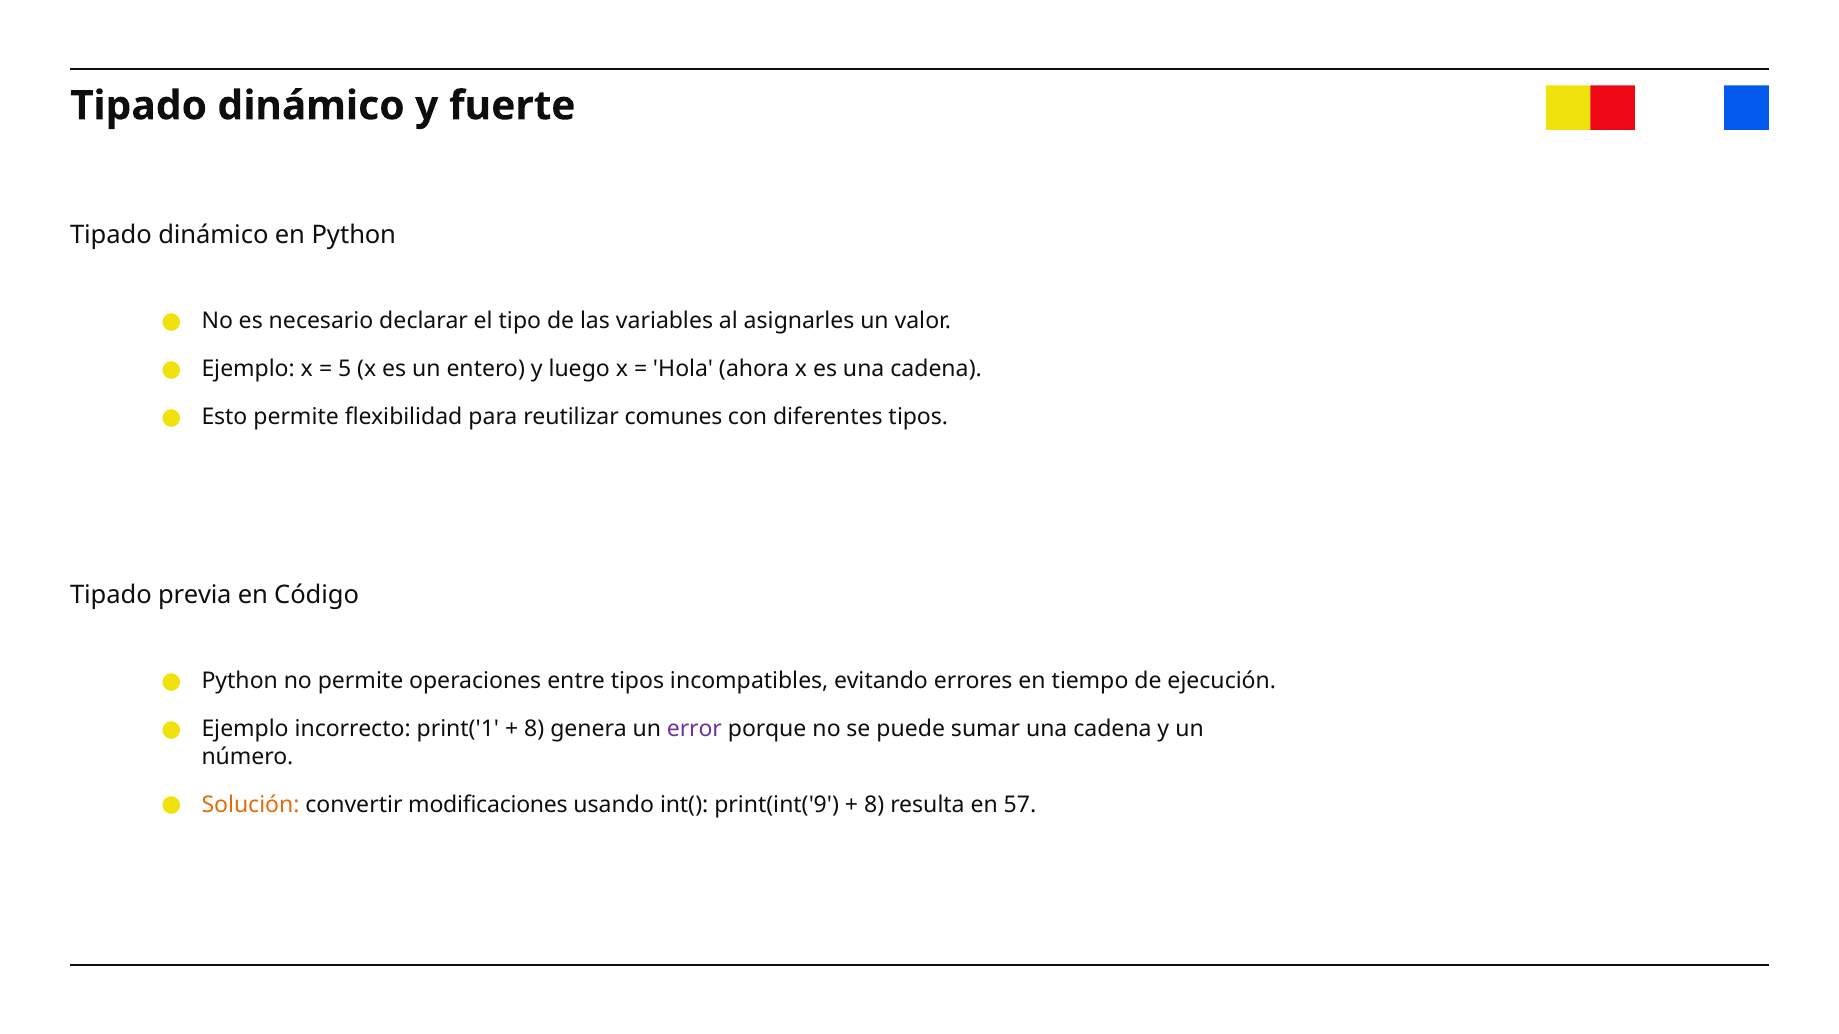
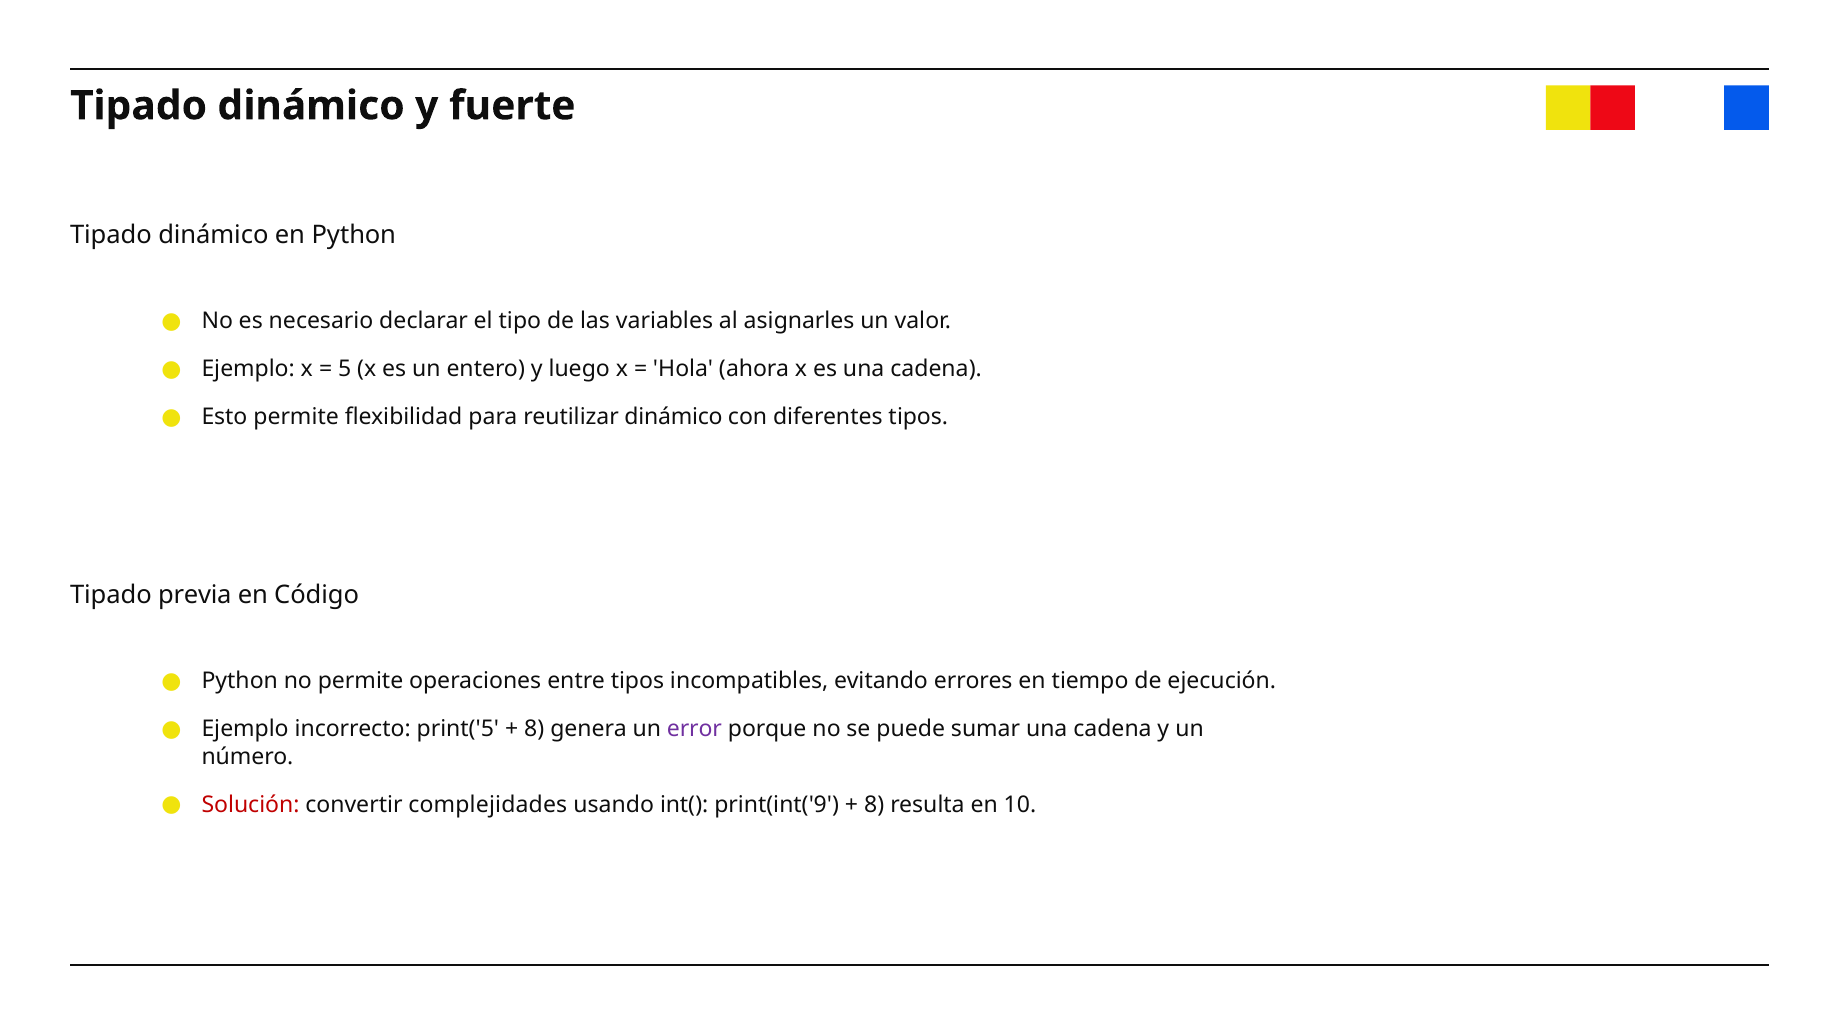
reutilizar comunes: comunes -> dinámico
print('1: print('1 -> print('5
Solución colour: orange -> red
modificaciones: modificaciones -> complejidades
57: 57 -> 10
